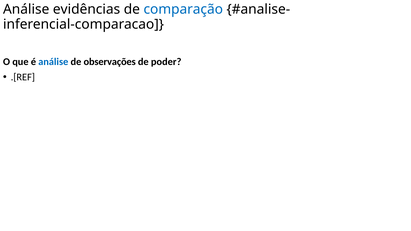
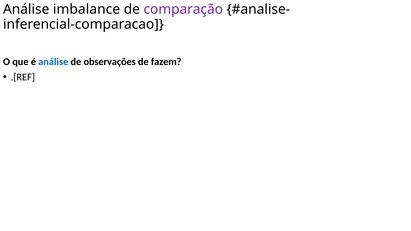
evidências: evidências -> imbalance
comparação colour: blue -> purple
poder: poder -> fazem
